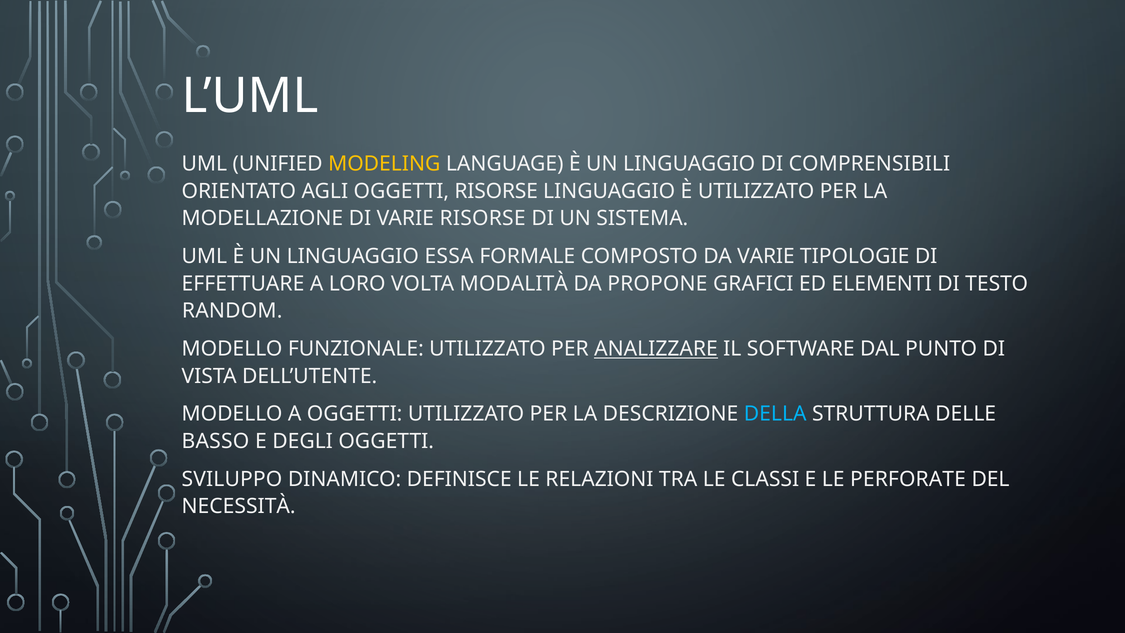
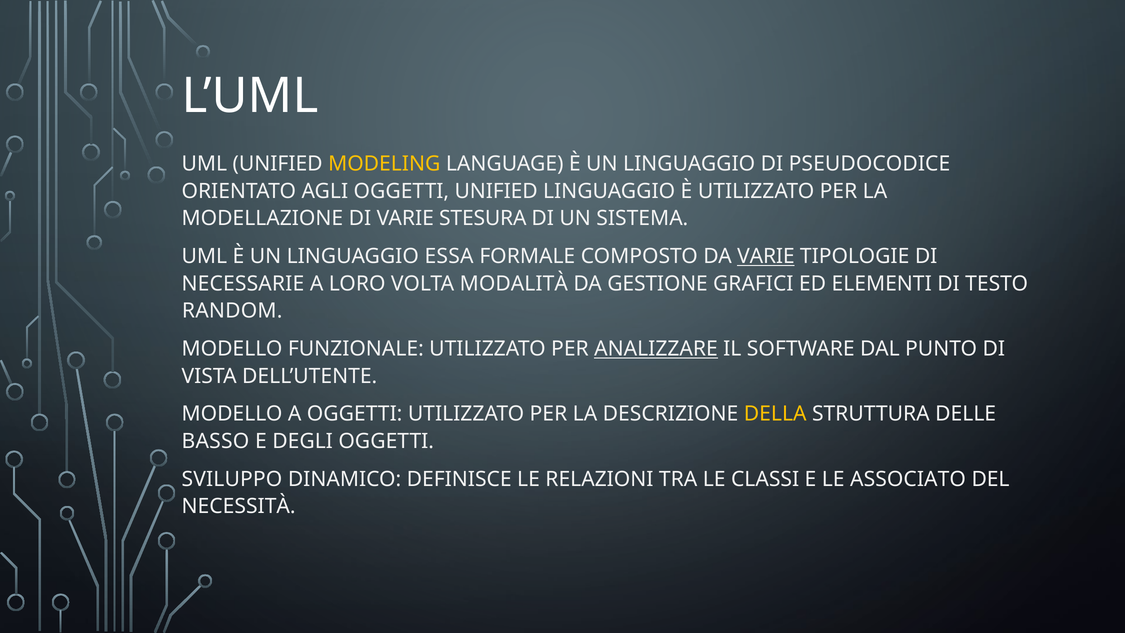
COMPRENSIBILI: COMPRENSIBILI -> PSEUDOCODICE
OGGETTI RISORSE: RISORSE -> UNIFIED
VARIE RISORSE: RISORSE -> STESURA
VARIE at (766, 256) underline: none -> present
EFFETTUARE: EFFETTUARE -> NECESSARIE
PROPONE: PROPONE -> GESTIONE
DELLA colour: light blue -> yellow
PERFORATE: PERFORATE -> ASSOCIATO
